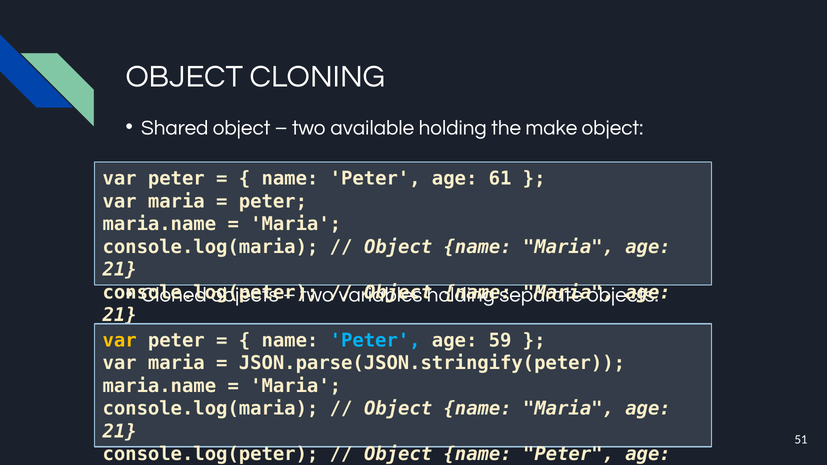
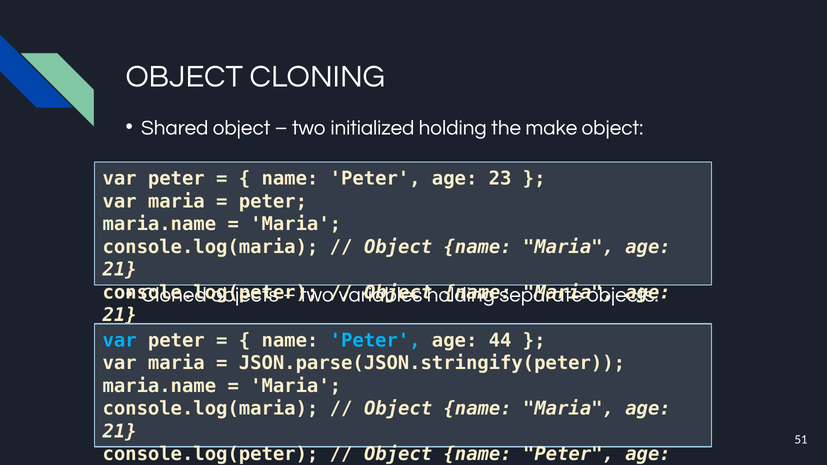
available: available -> initialized
61: 61 -> 23
var at (120, 341) colour: yellow -> light blue
59: 59 -> 44
